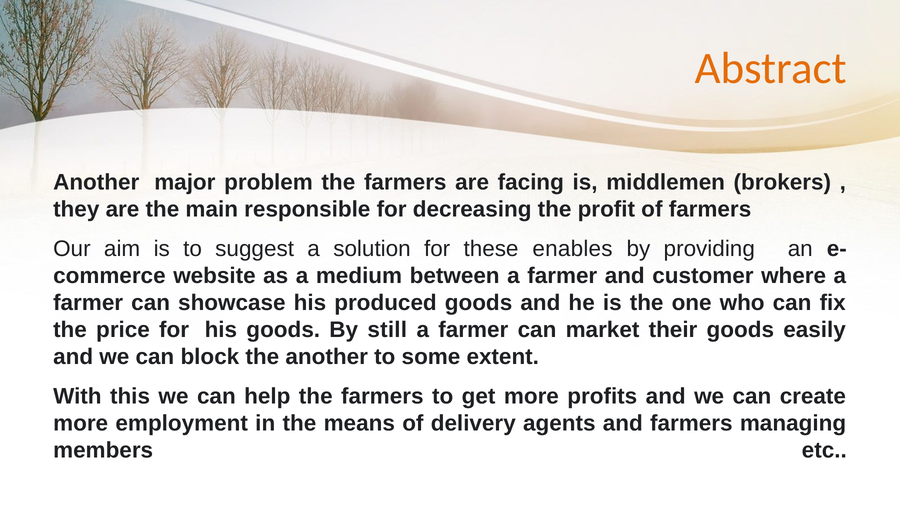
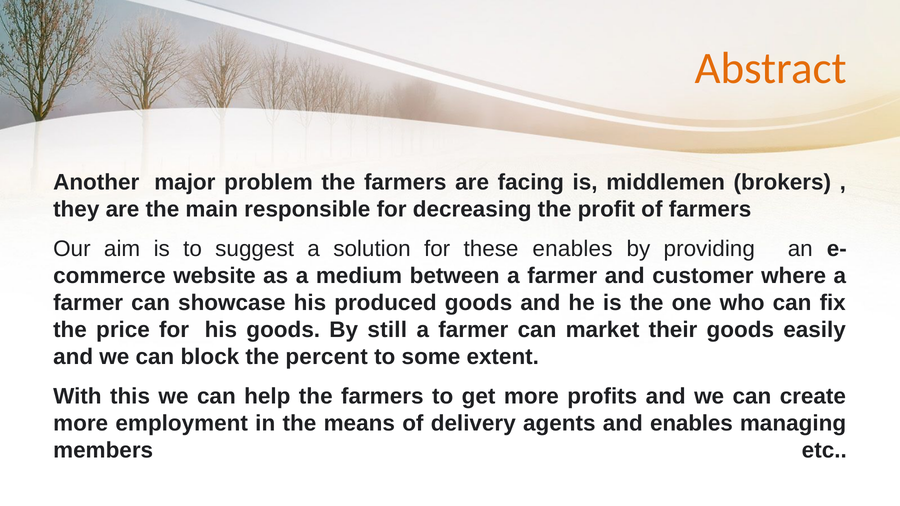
the another: another -> percent
and farmers: farmers -> enables
